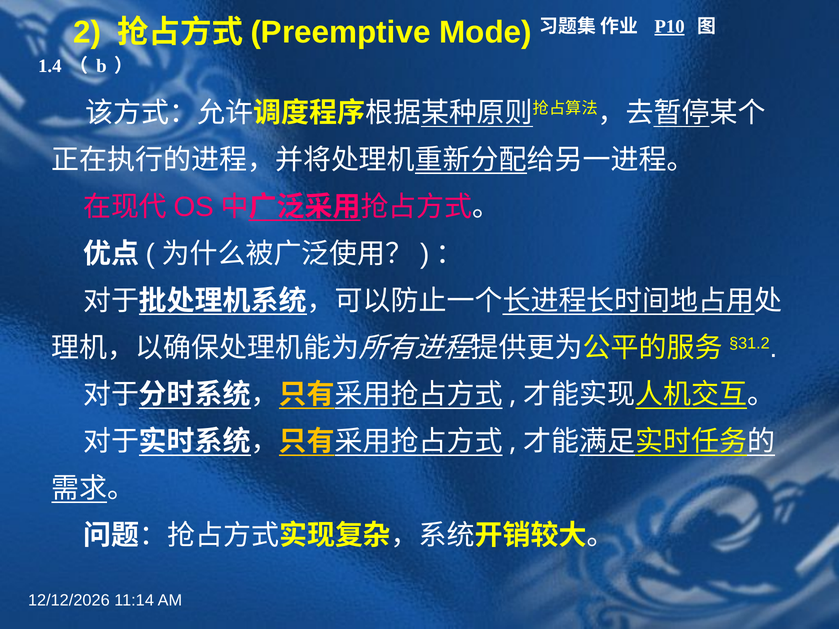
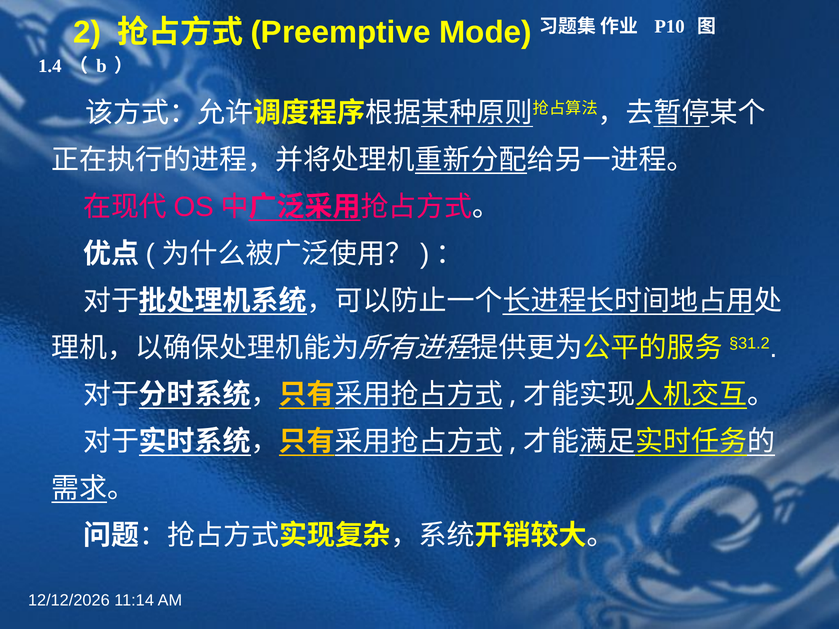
P10 underline: present -> none
